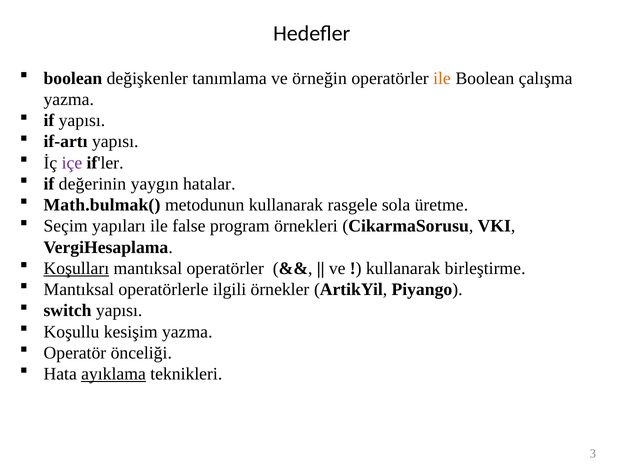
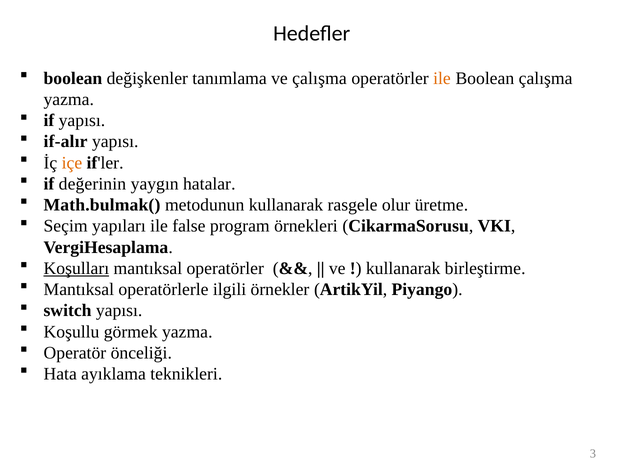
ve örneğin: örneğin -> çalışma
if-artı: if-artı -> if-alır
içe colour: purple -> orange
sola: sola -> olur
kesişim: kesişim -> görmek
ayıklama underline: present -> none
